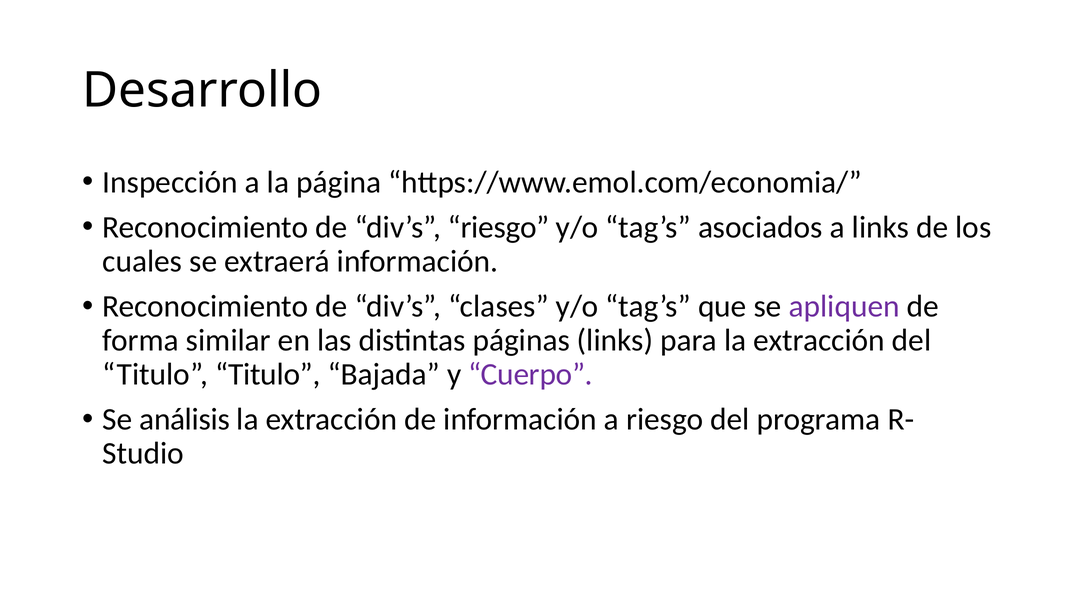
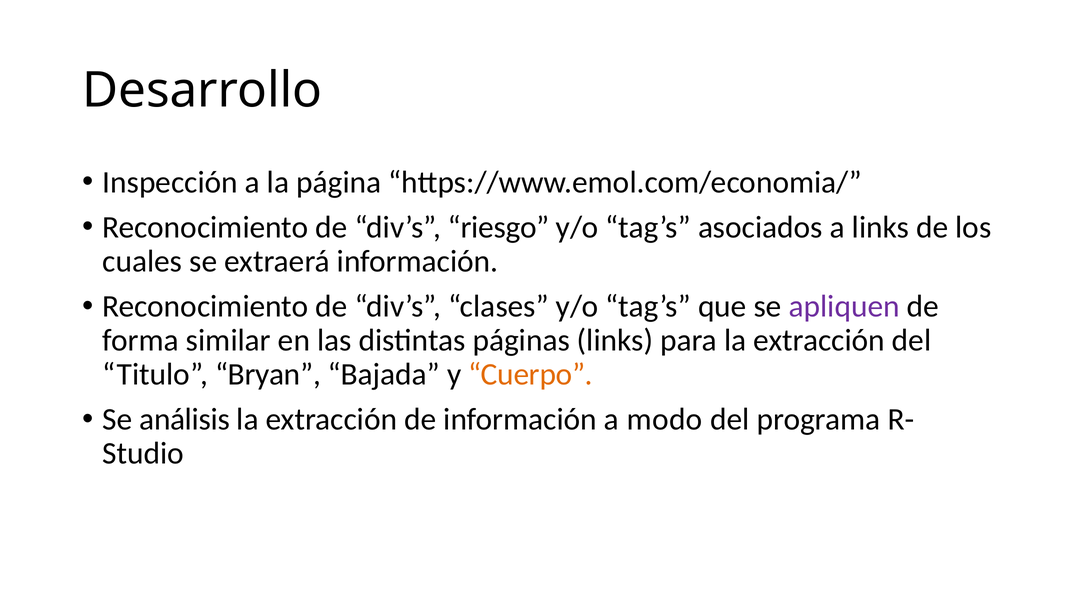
Titulo Titulo: Titulo -> Bryan
Cuerpo colour: purple -> orange
a riesgo: riesgo -> modo
